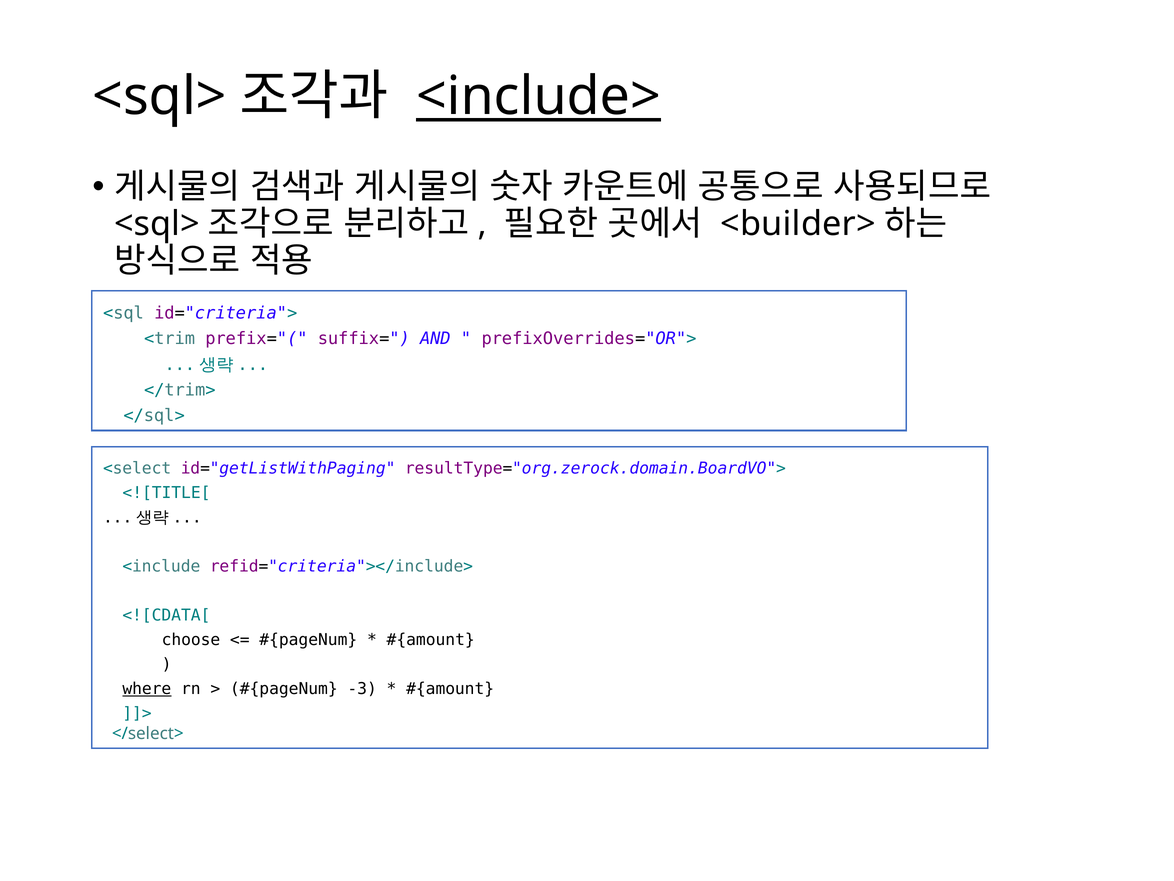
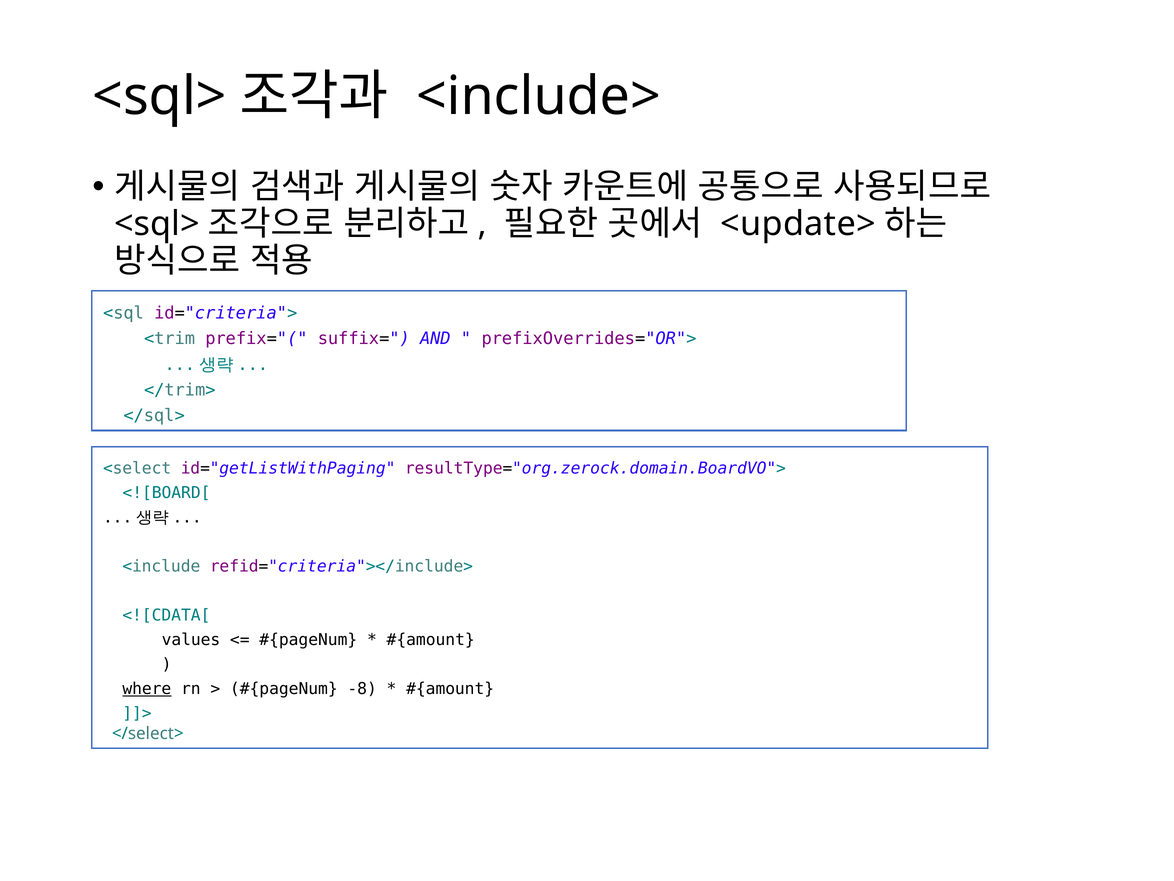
<include> underline: present -> none
<builder>: <builder> -> <update>
<![TITLE[: <![TITLE[ -> <![BOARD[
choose: choose -> values
-3: -3 -> -8
